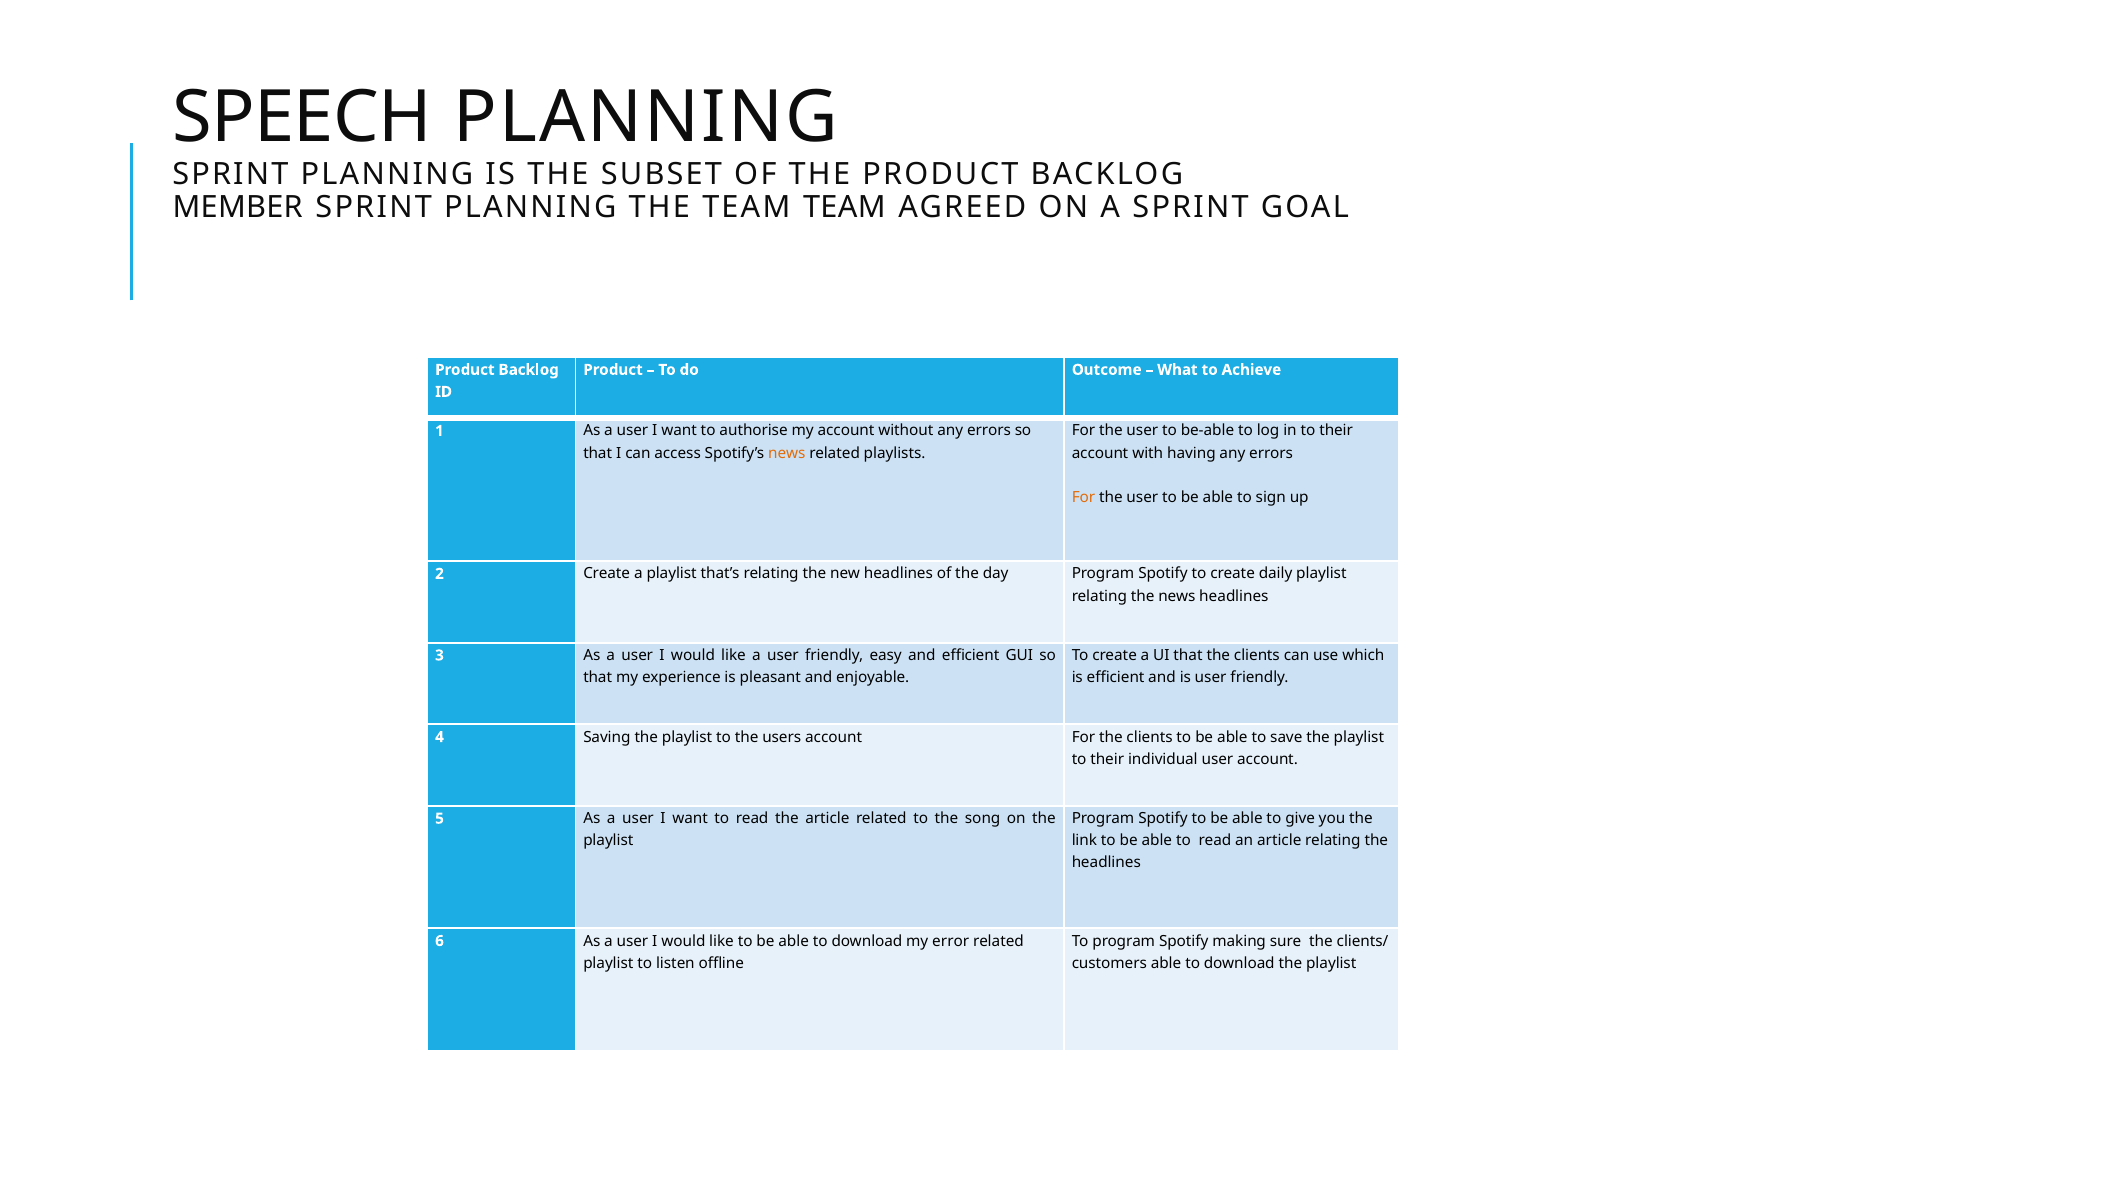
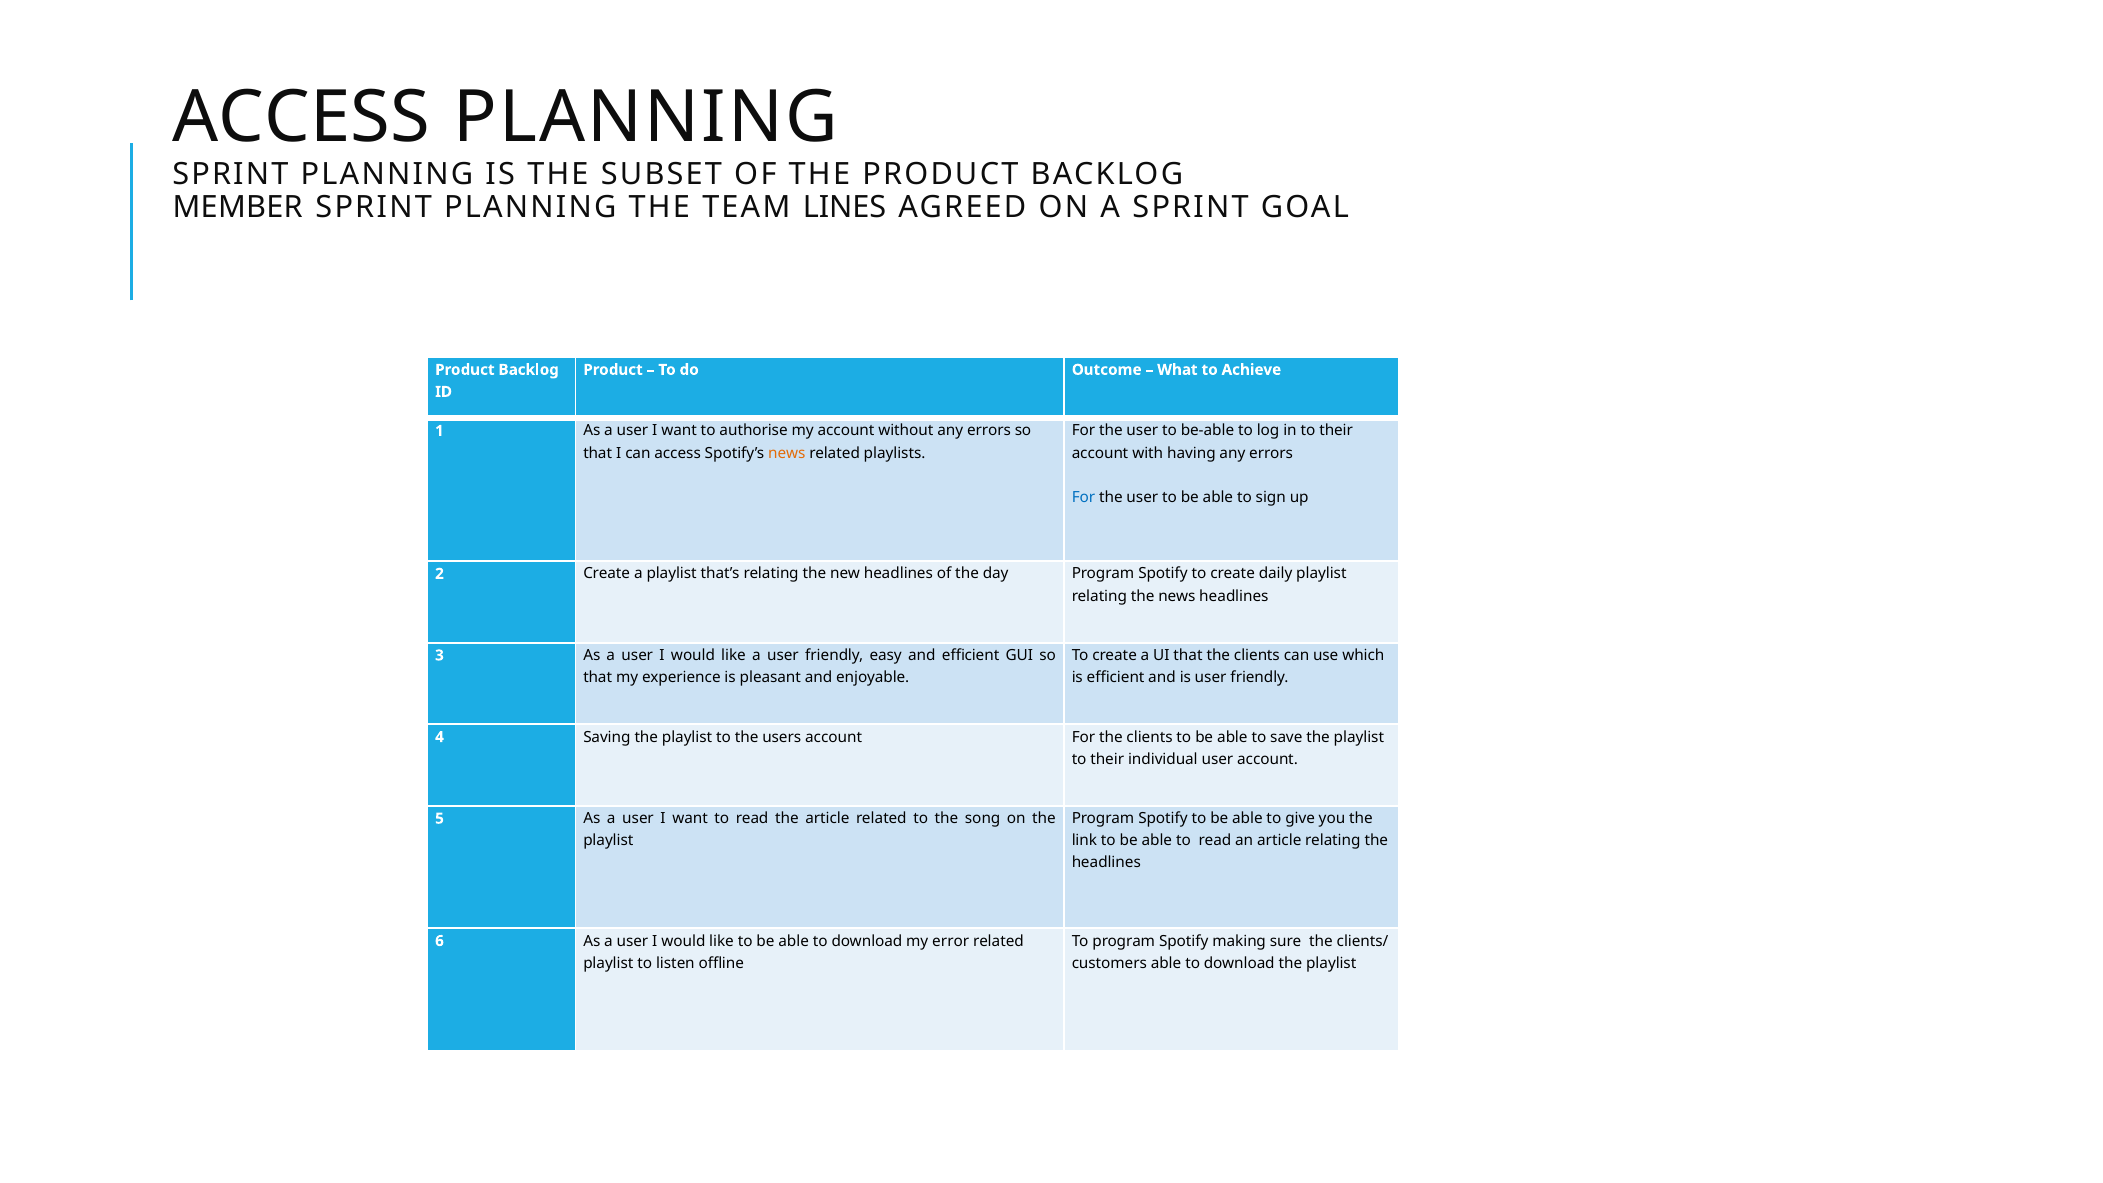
SPEECH at (302, 118): SPEECH -> ACCESS
TEAM TEAM: TEAM -> LINES
For at (1084, 497) colour: orange -> blue
